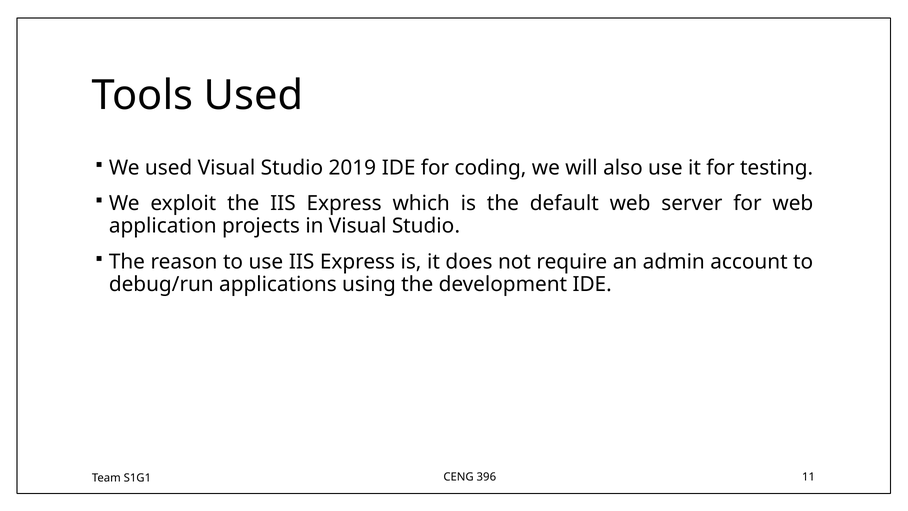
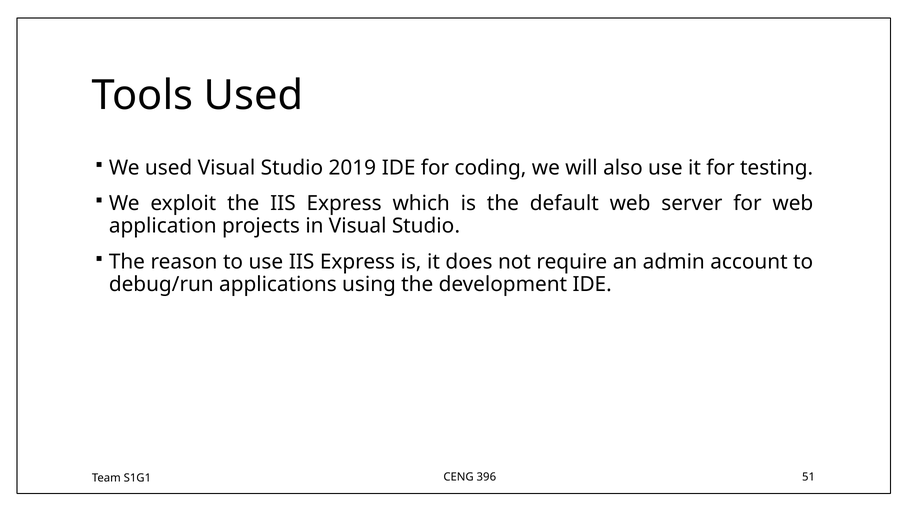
11: 11 -> 51
